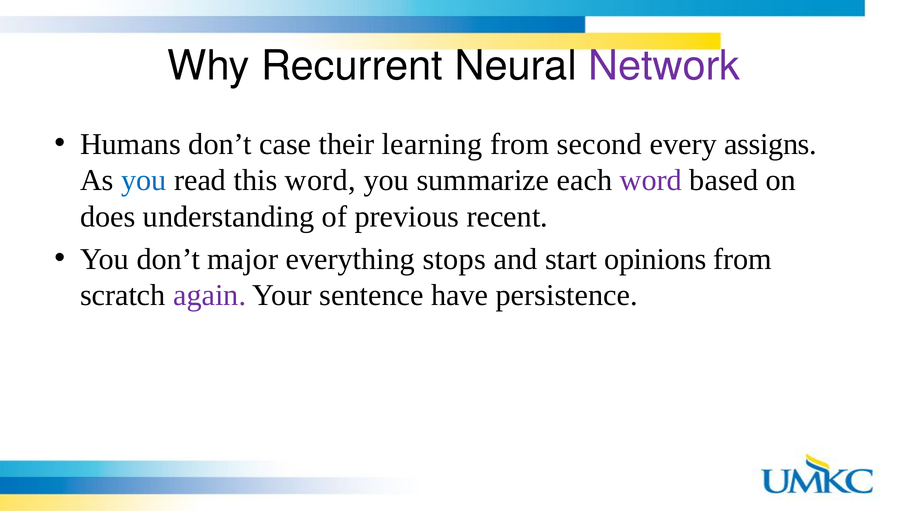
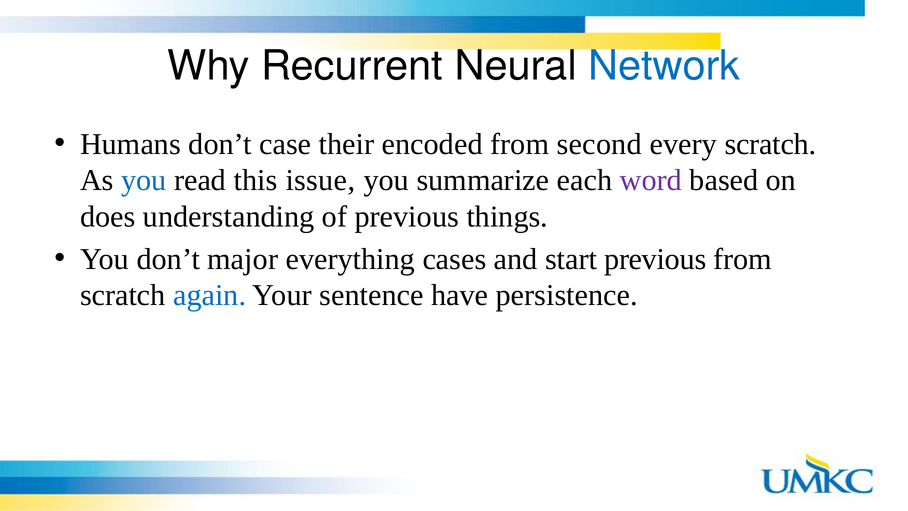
Network colour: purple -> blue
learning: learning -> encoded
every assigns: assigns -> scratch
this word: word -> issue
recent: recent -> things
stops: stops -> cases
start opinions: opinions -> previous
again colour: purple -> blue
